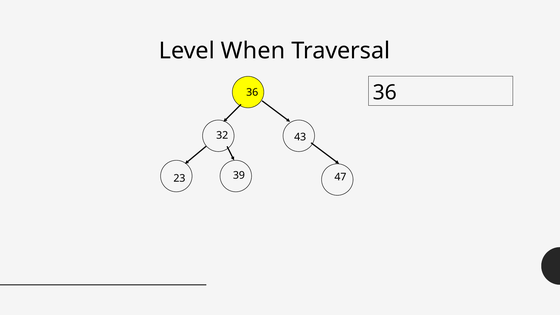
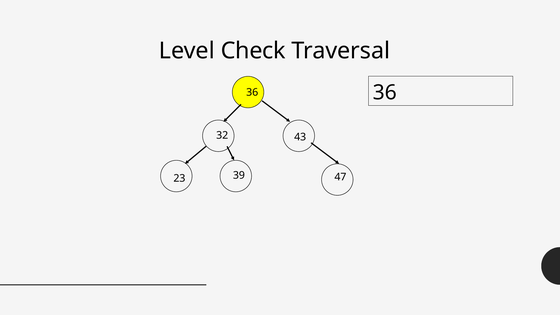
When: When -> Check
